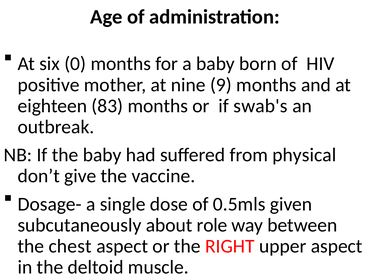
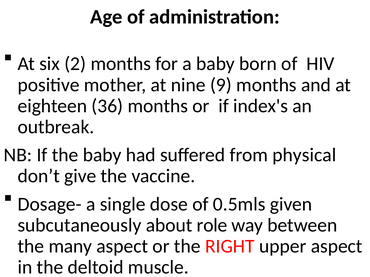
0: 0 -> 2
83: 83 -> 36
swab's: swab's -> index's
chest: chest -> many
